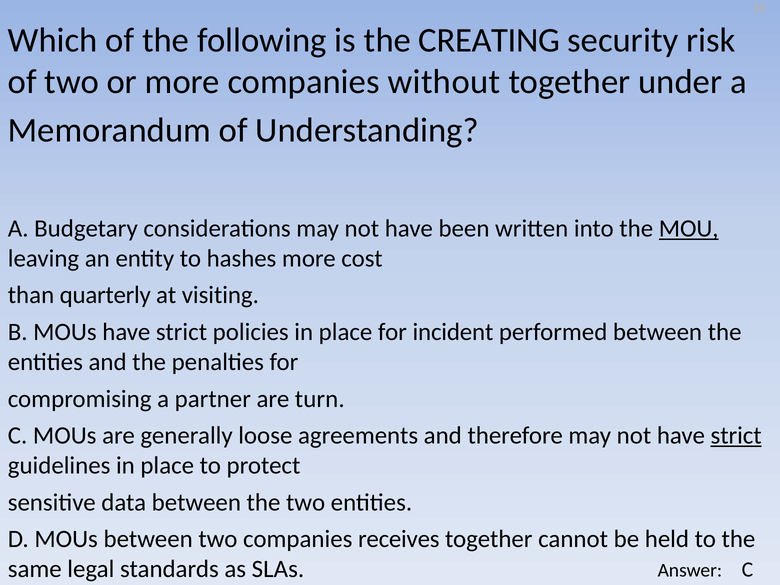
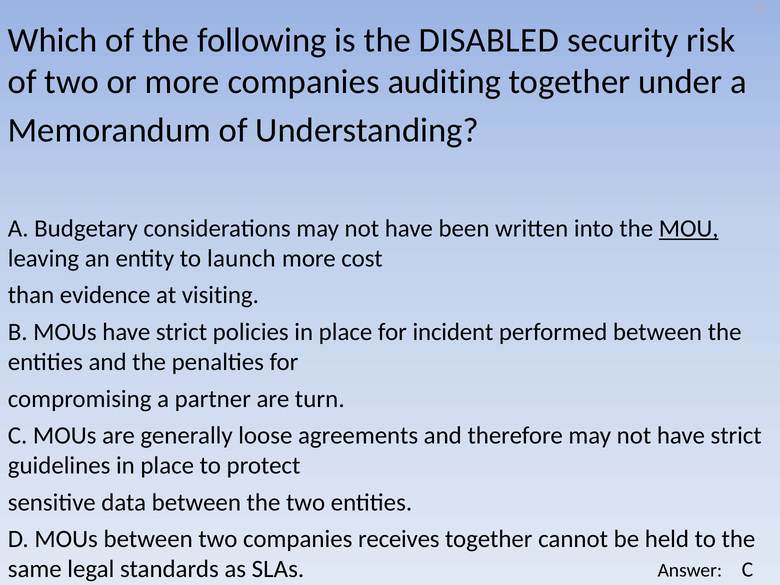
CREATING: CREATING -> DISABLED
without: without -> auditing
hashes: hashes -> launch
quarterly: quarterly -> evidence
strict at (736, 436) underline: present -> none
